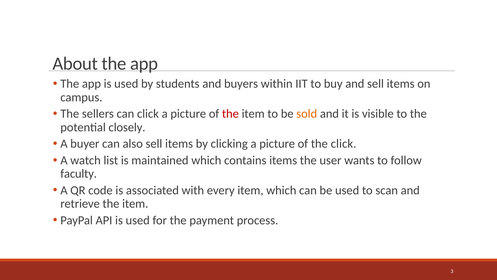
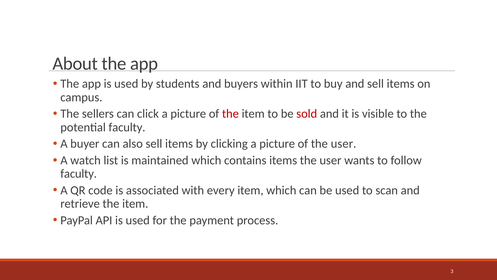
sold colour: orange -> red
potential closely: closely -> faculty
of the click: click -> user
